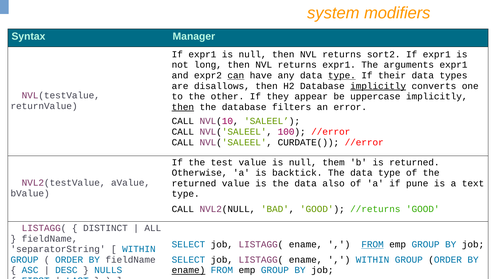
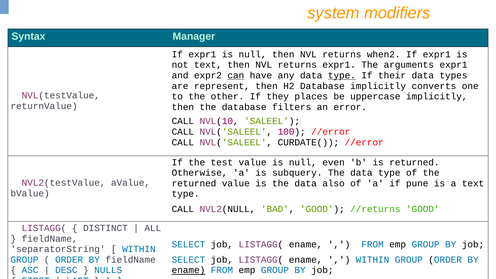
sort2: sort2 -> when2
not long: long -> text
disallows: disallows -> represent
implicitly at (378, 86) underline: present -> none
appear: appear -> places
then at (183, 107) underline: present -> none
them: them -> even
backtick: backtick -> subquery
FROM at (373, 244) underline: present -> none
